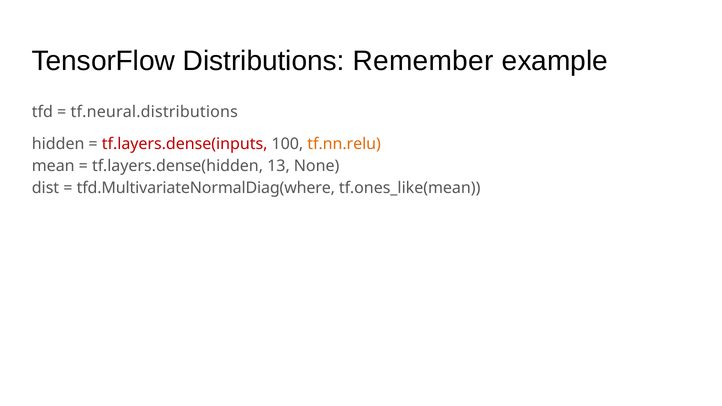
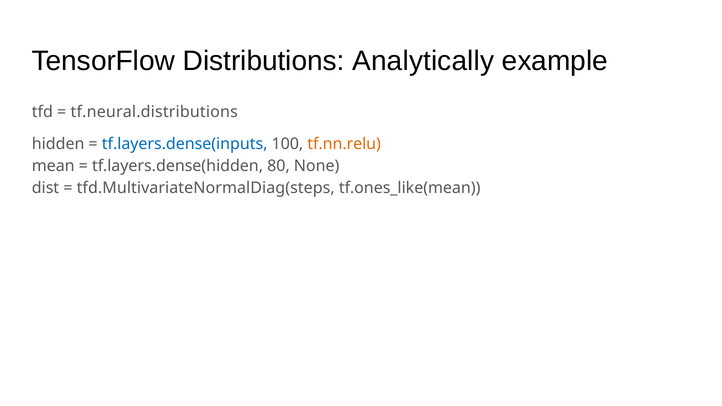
Remember: Remember -> Analytically
tf.layers.dense(inputs colour: red -> blue
13: 13 -> 80
tfd.MultivariateNormalDiag(where: tfd.MultivariateNormalDiag(where -> tfd.MultivariateNormalDiag(steps
